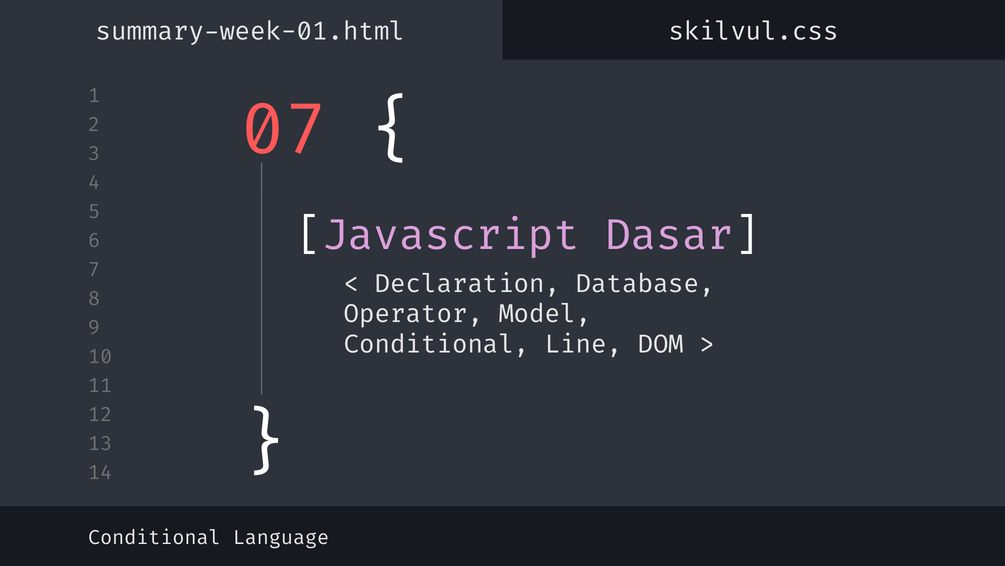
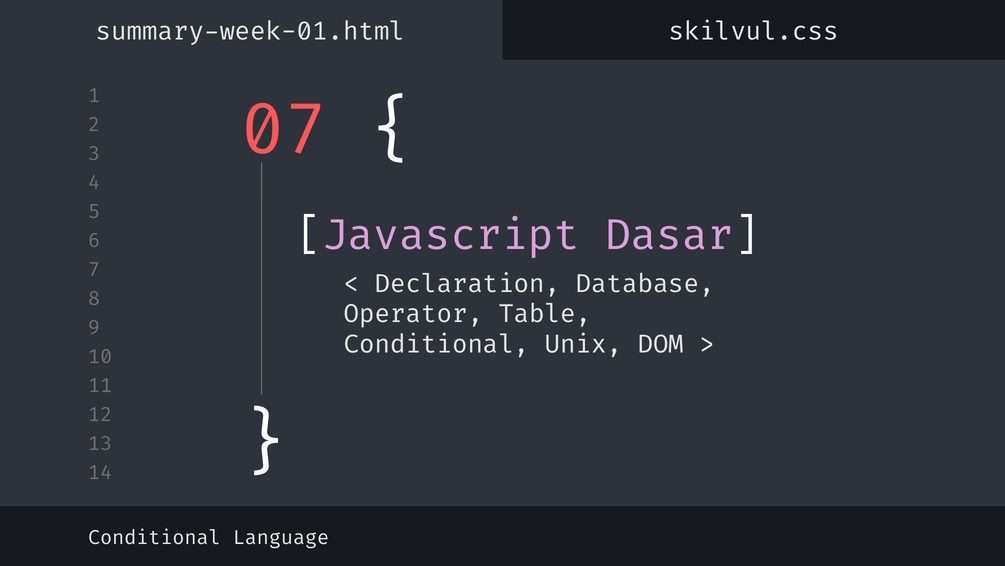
Model: Model -> Table
Line: Line -> Unix
